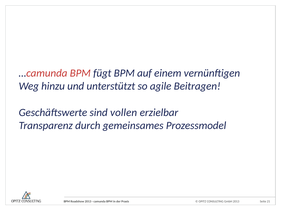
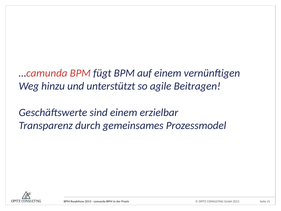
sind vollen: vollen -> einem
